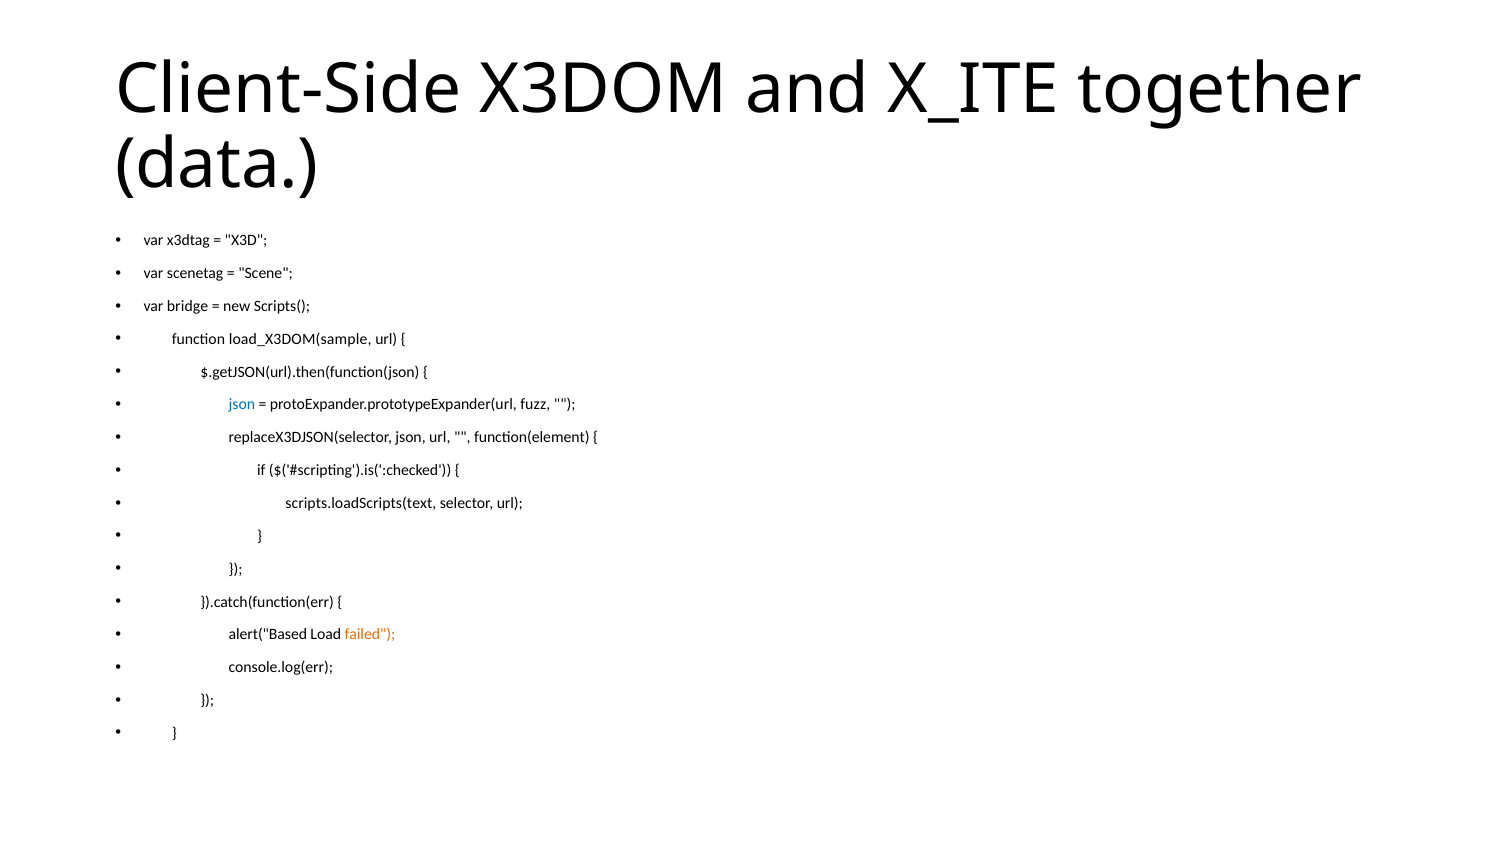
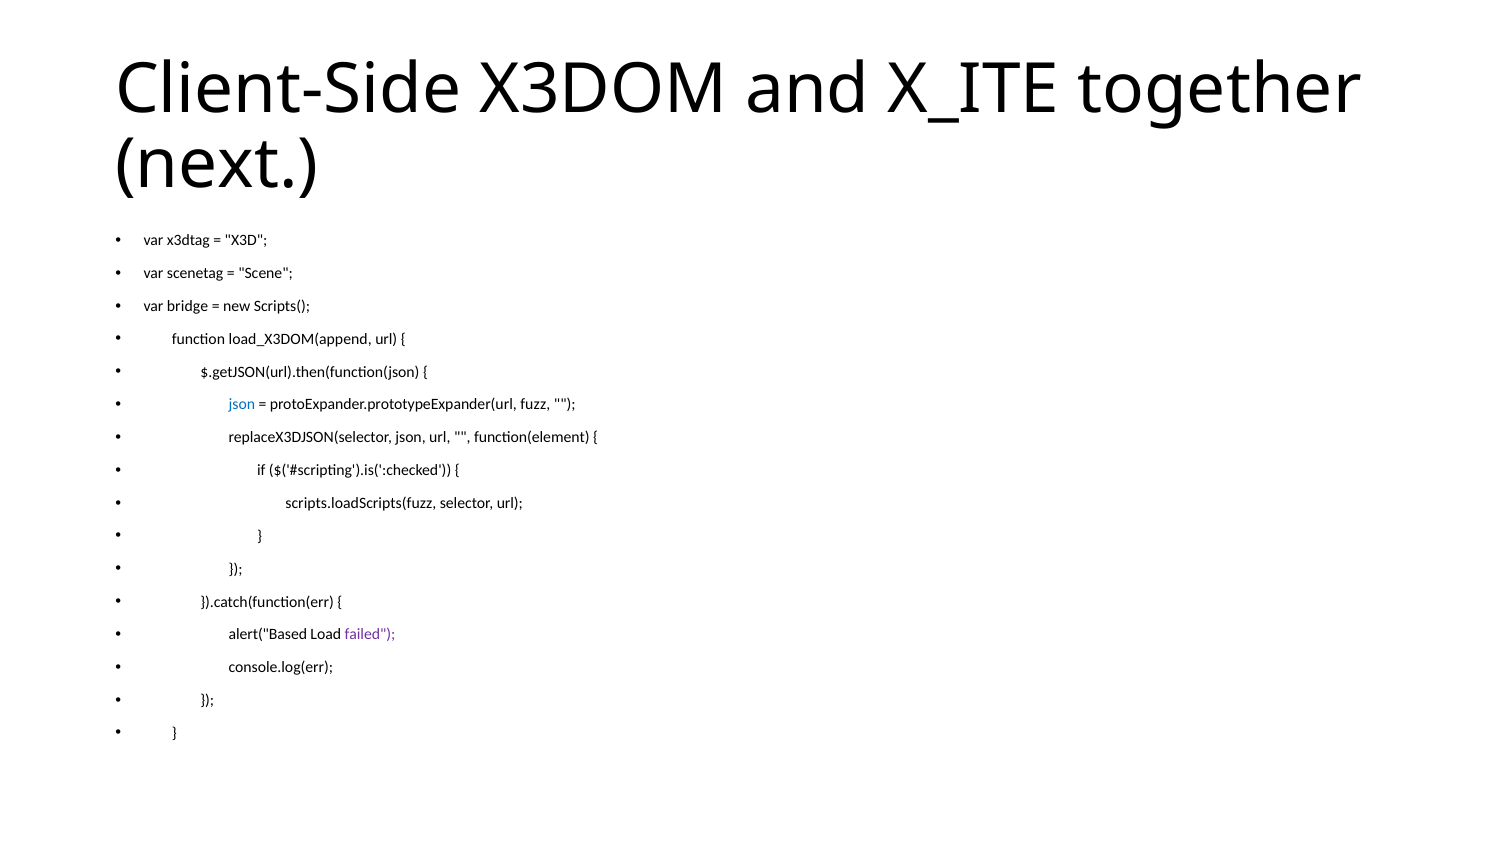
data: data -> next
load_X3DOM(sample: load_X3DOM(sample -> load_X3DOM(append
scripts.loadScripts(text: scripts.loadScripts(text -> scripts.loadScripts(fuzz
failed colour: orange -> purple
